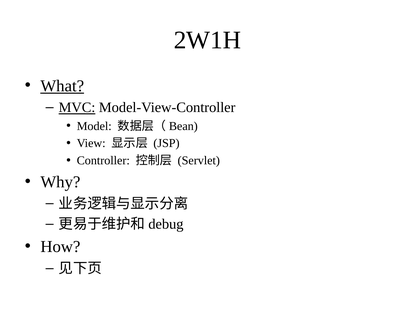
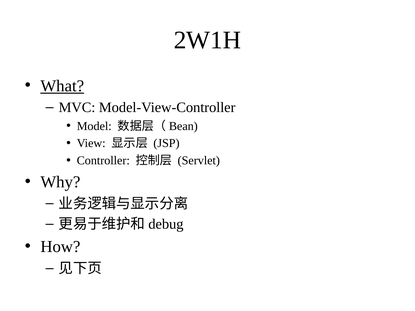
MVC underline: present -> none
